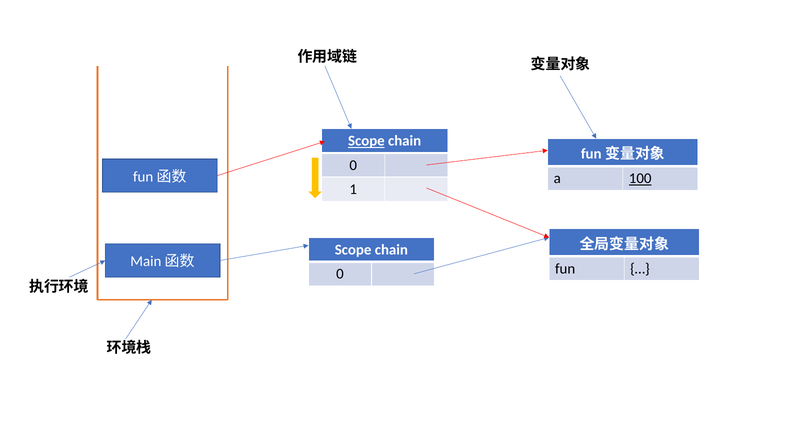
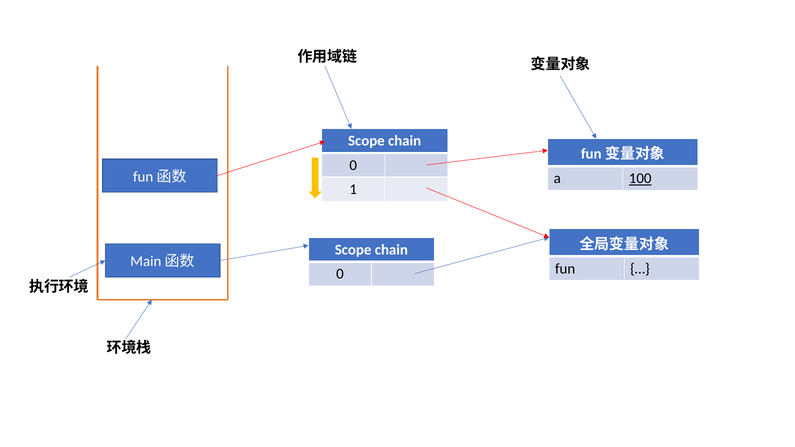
Scope at (366, 141) underline: present -> none
